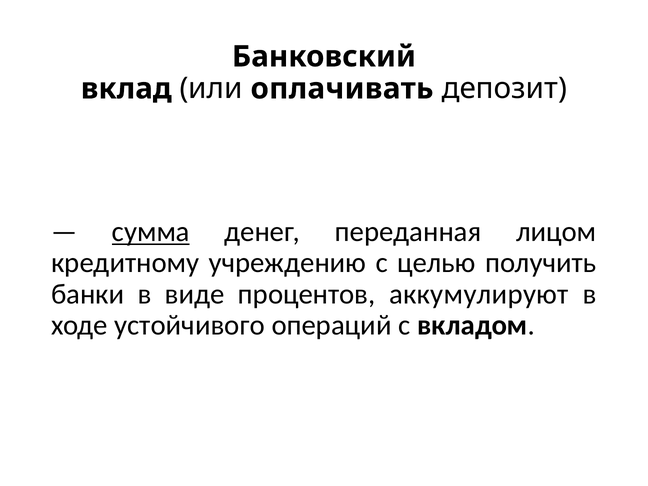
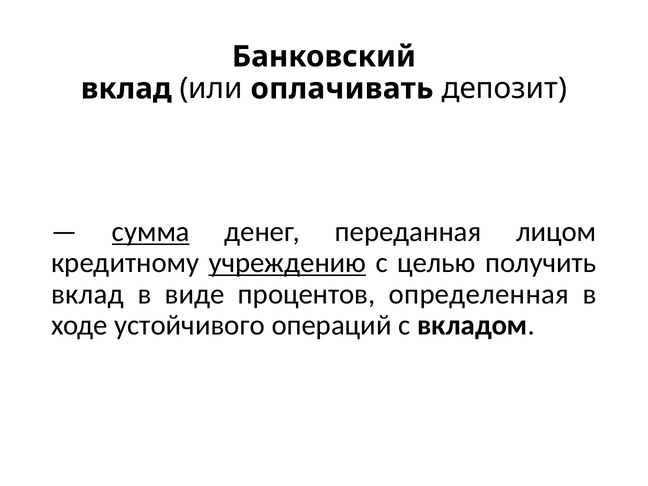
учреждению underline: none -> present
банки at (88, 294): банки -> вклад
аккумулируют: аккумулируют -> определенная
